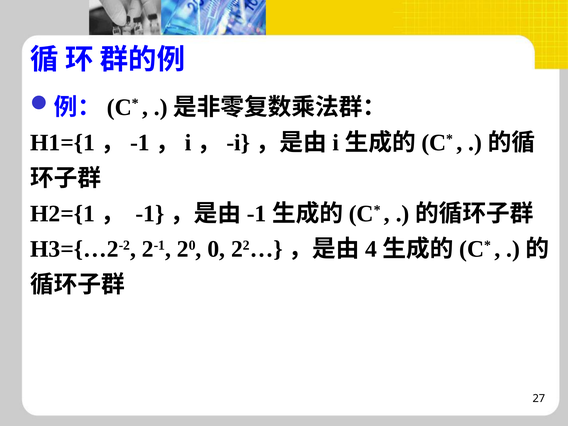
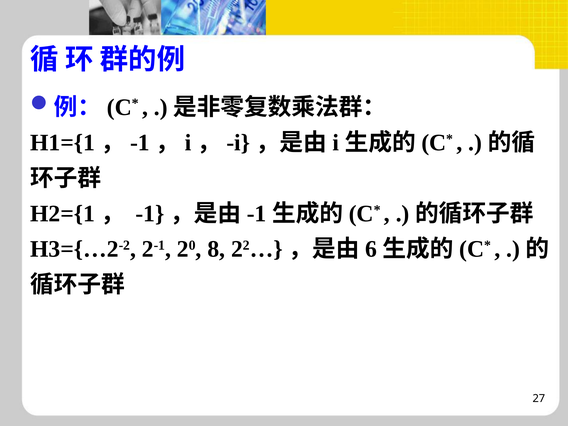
0: 0 -> 8
4: 4 -> 6
